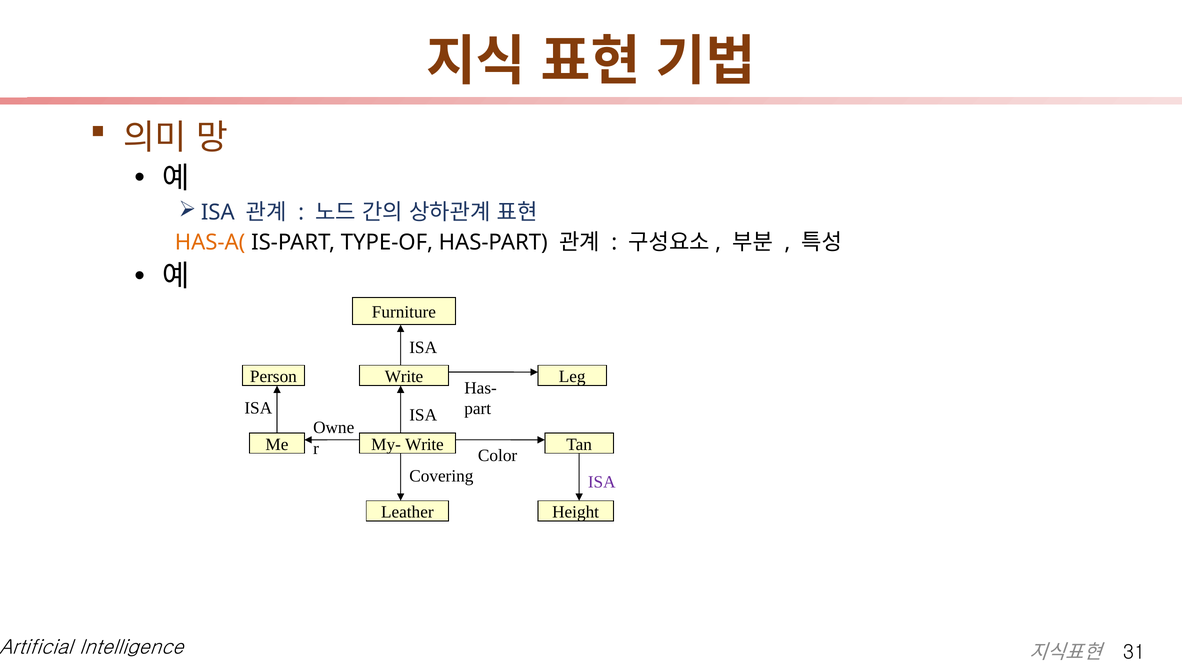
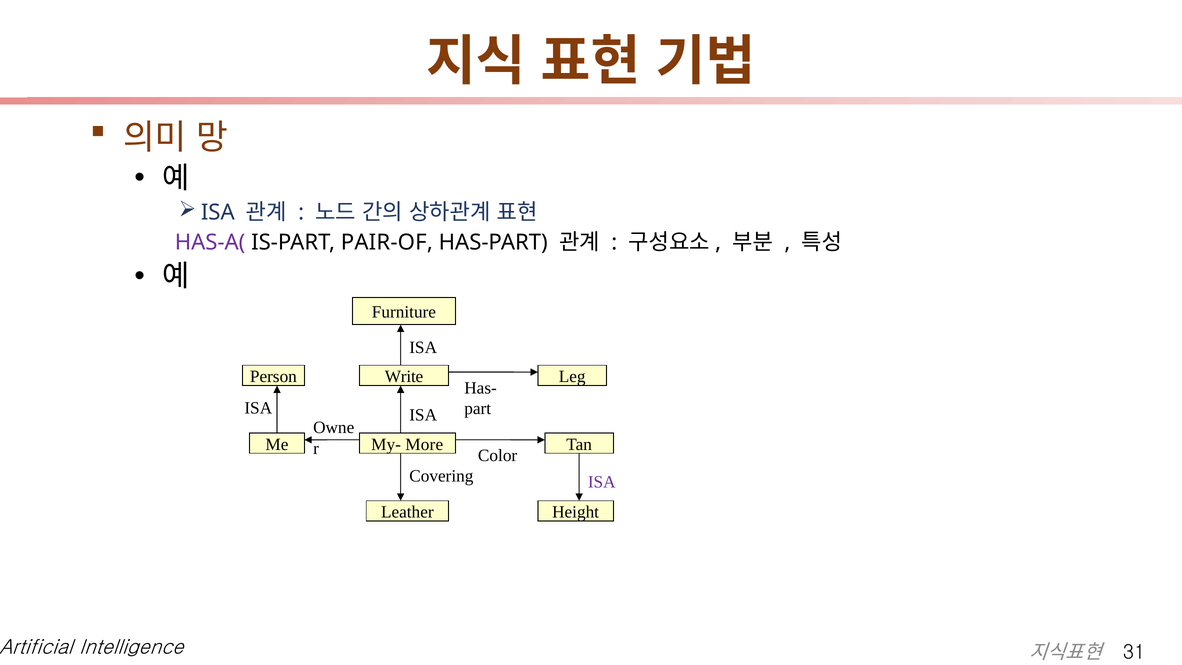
HAS-A( colour: orange -> purple
TYPE-OF: TYPE-OF -> PAIR-OF
My- Write: Write -> More
